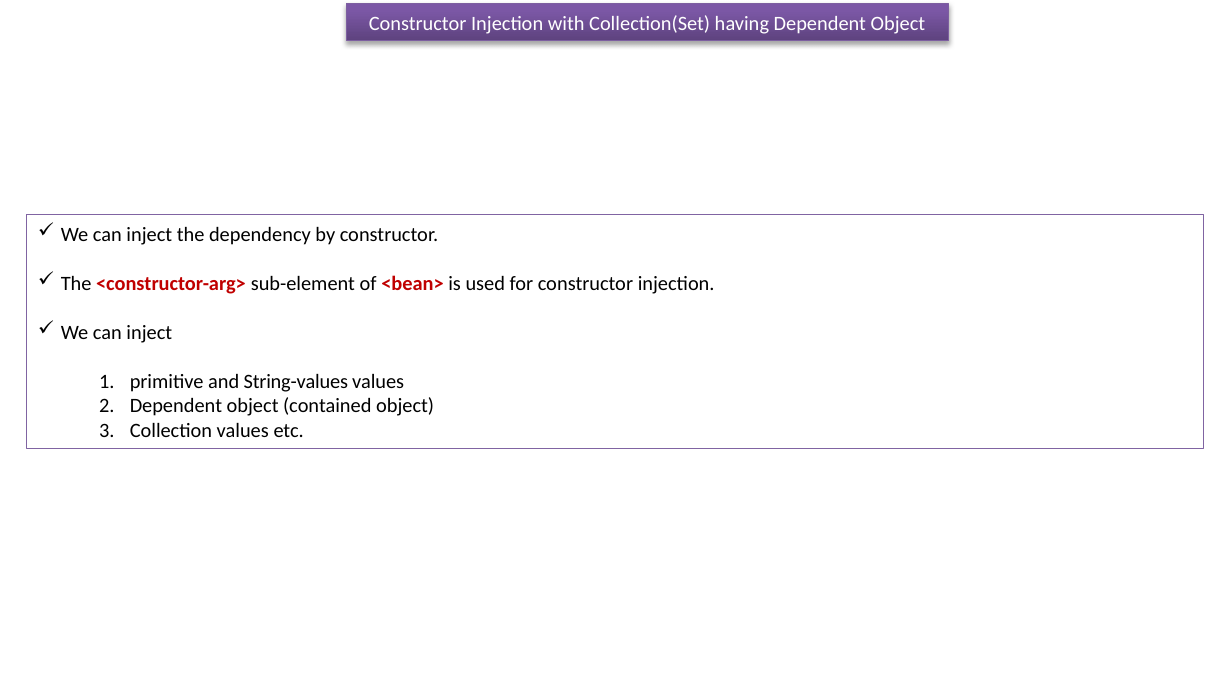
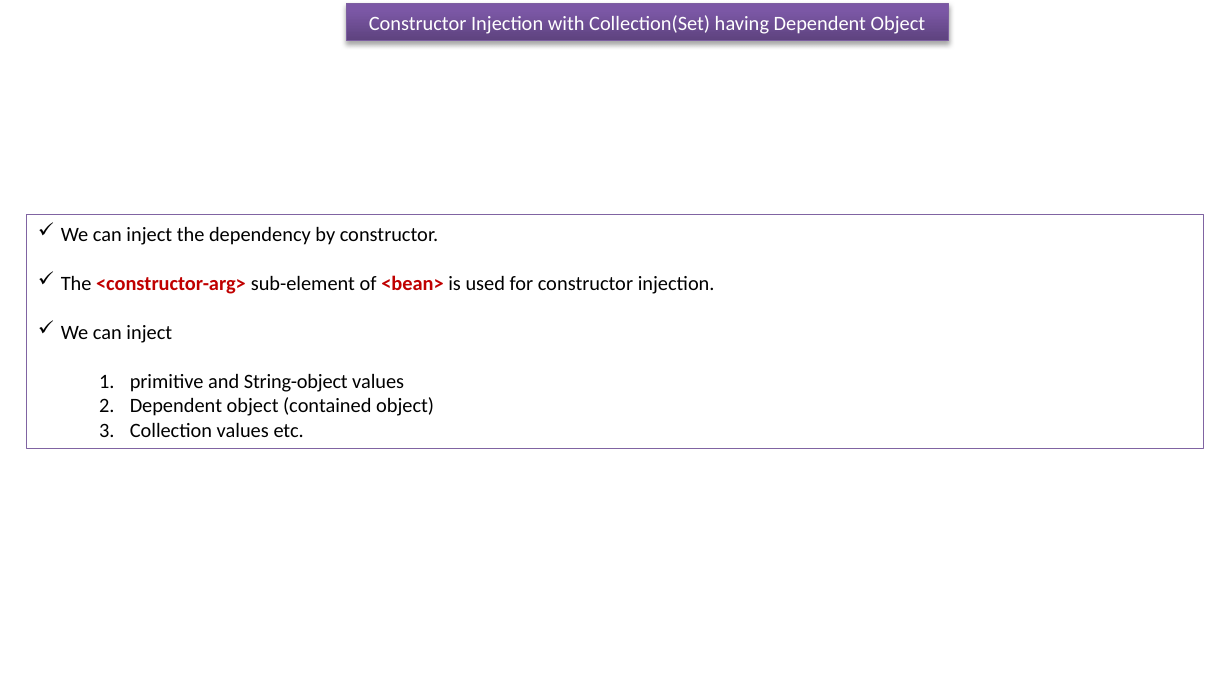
String-values: String-values -> String-object
